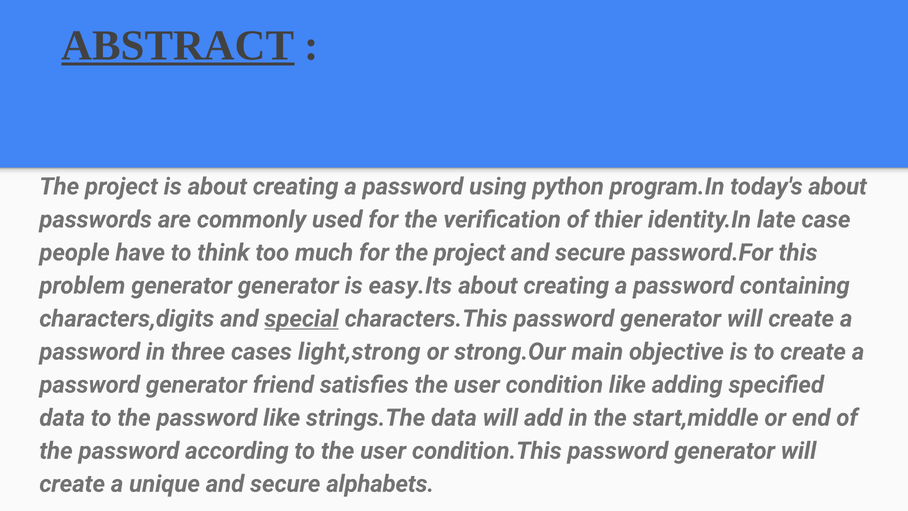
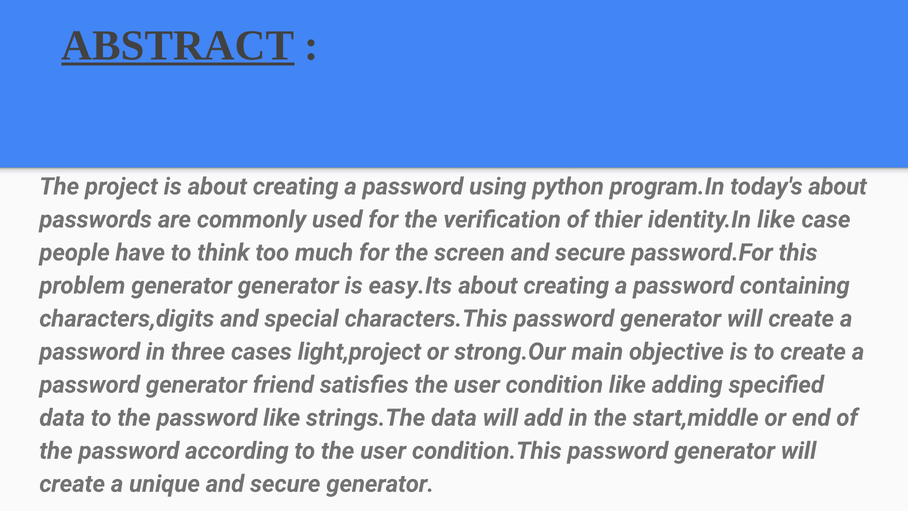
identity.In late: late -> like
for the project: project -> screen
special underline: present -> none
light,strong: light,strong -> light,project
secure alphabets: alphabets -> generator
